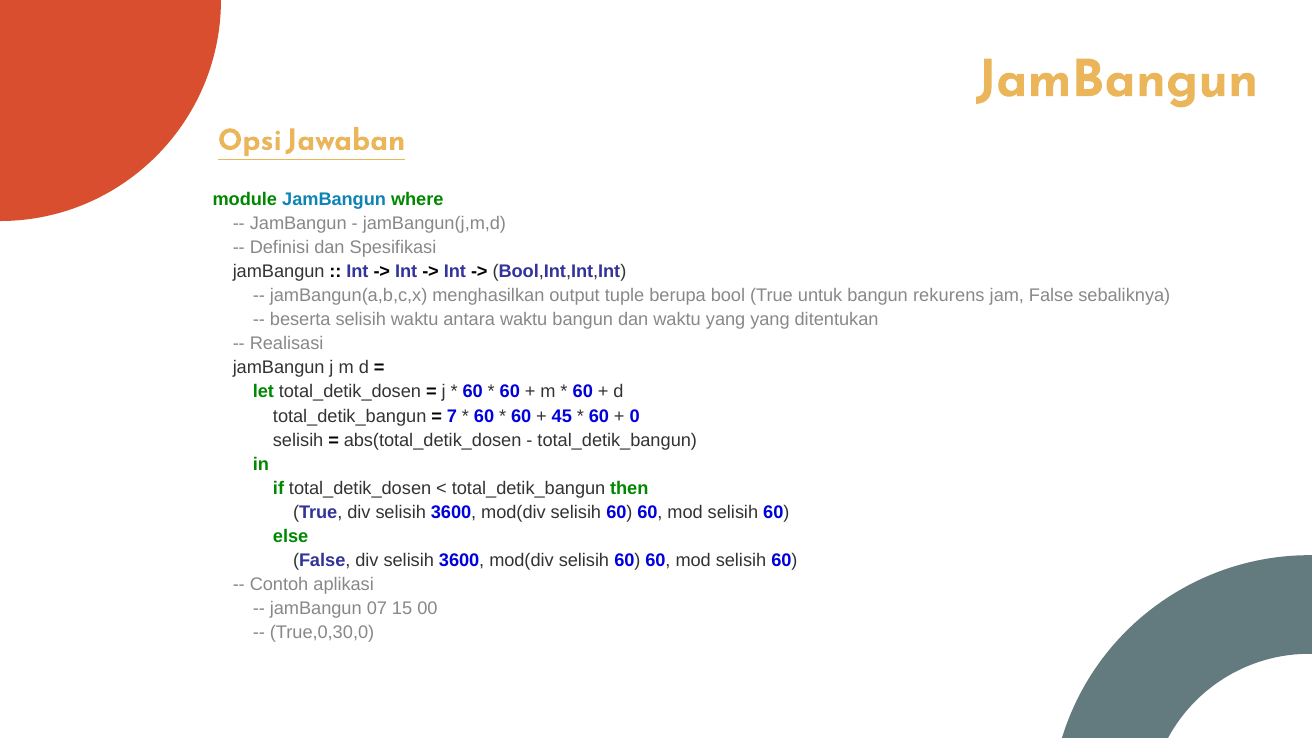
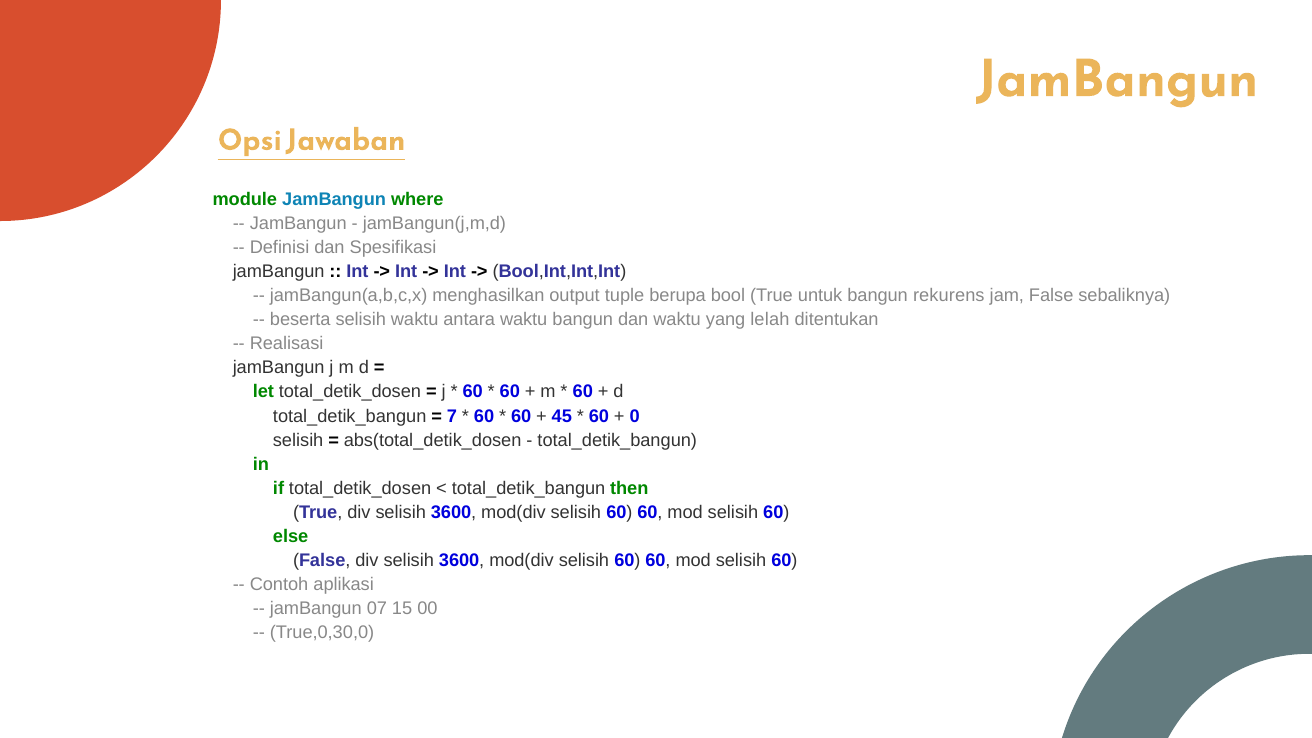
yang yang: yang -> lelah
